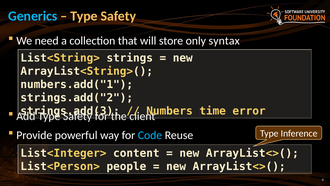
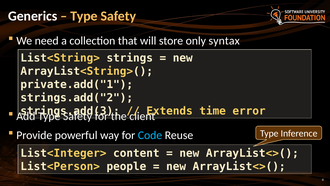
Generics colour: light blue -> white
numbers.add("1: numbers.add("1 -> private.add("1
Numbers: Numbers -> Extends
